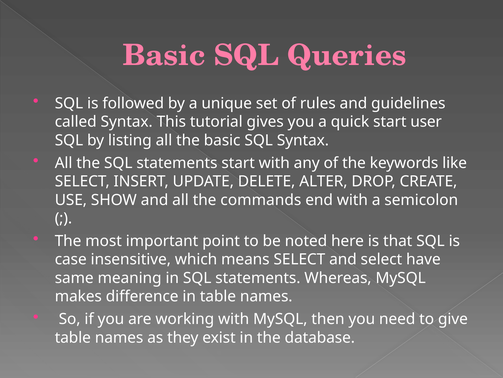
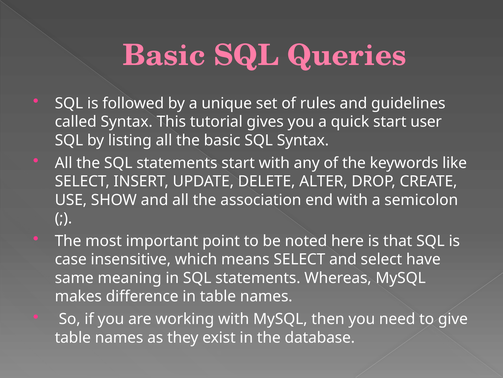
commands: commands -> association
